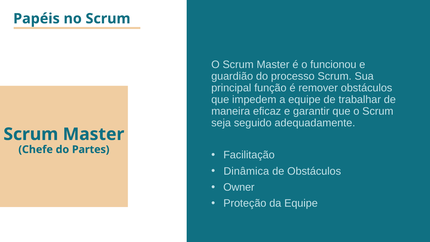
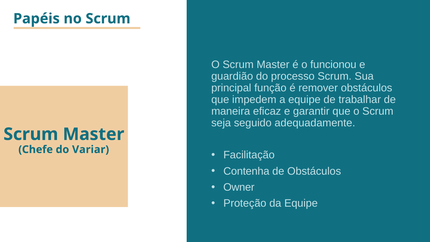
Partes: Partes -> Variar
Dinâmica: Dinâmica -> Contenha
